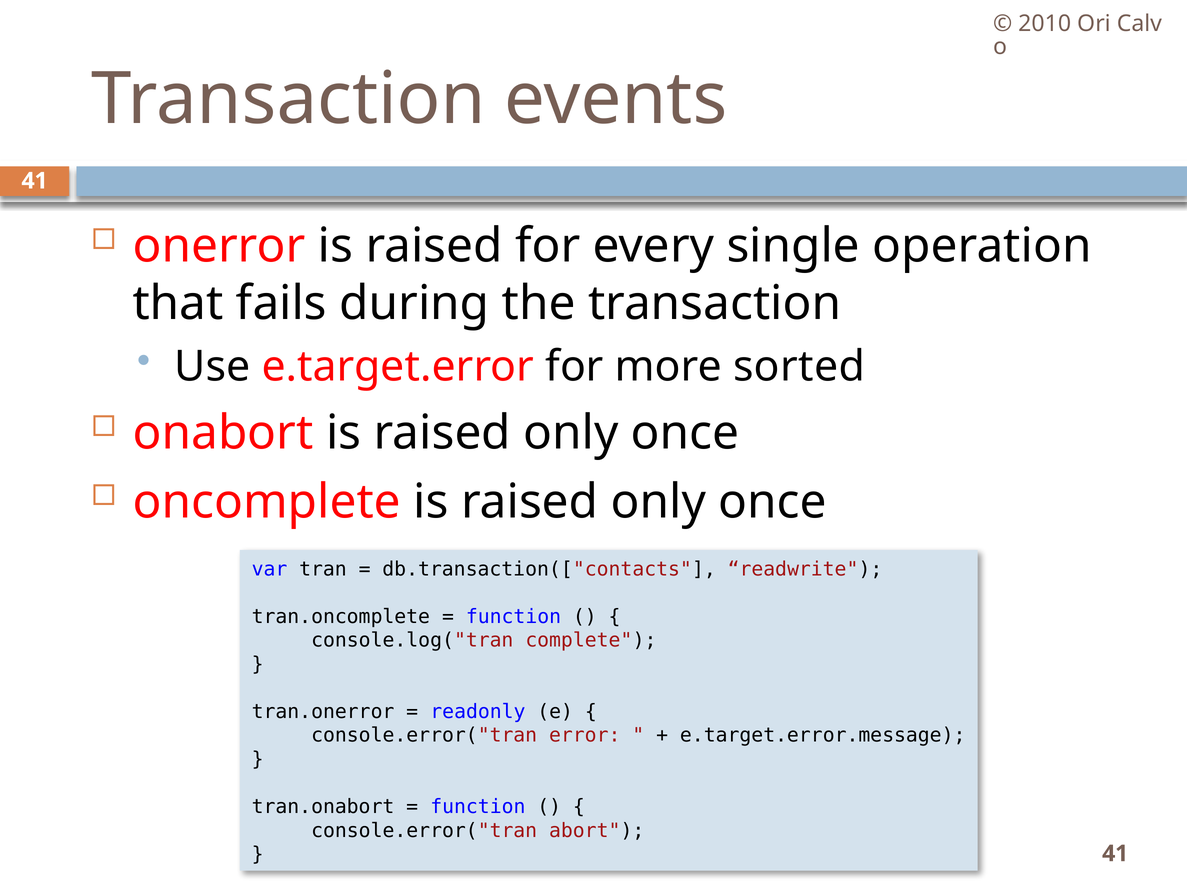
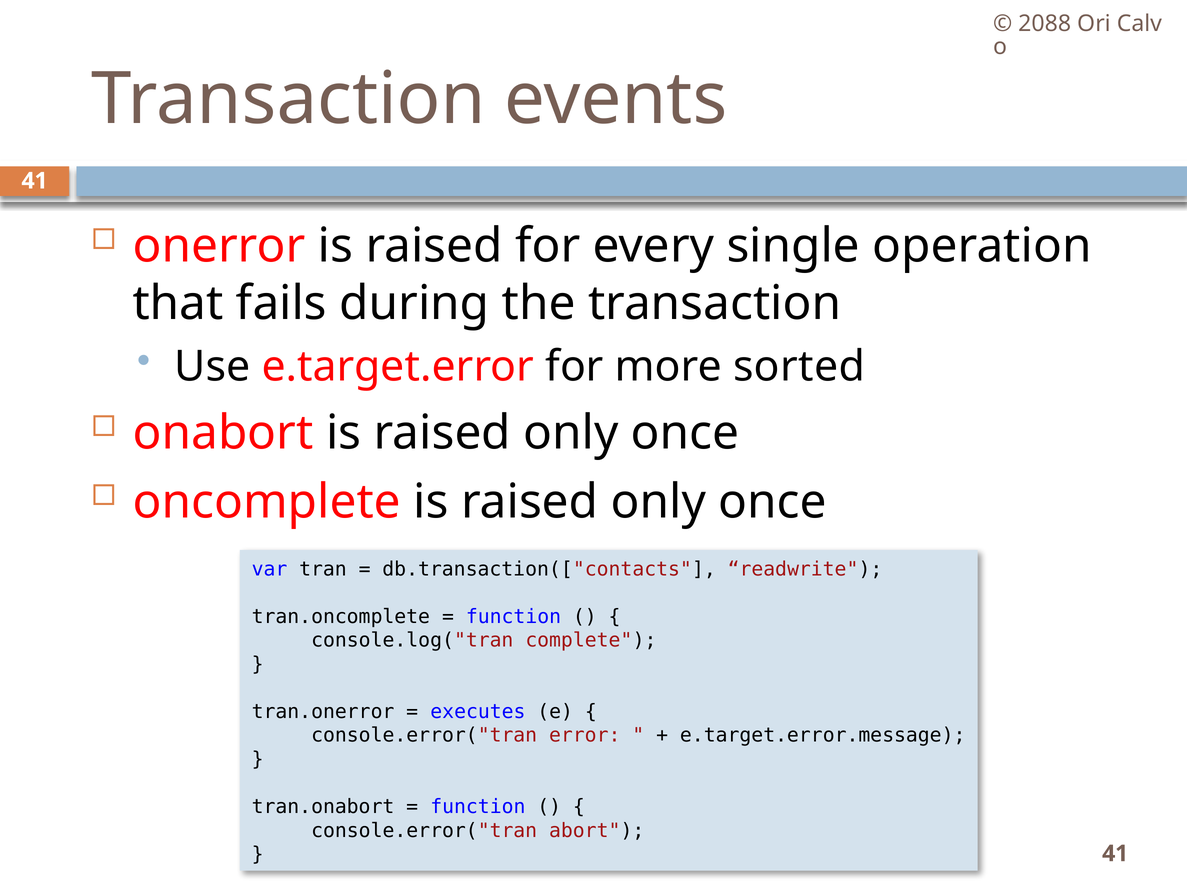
2010: 2010 -> 2088
readonly: readonly -> executes
